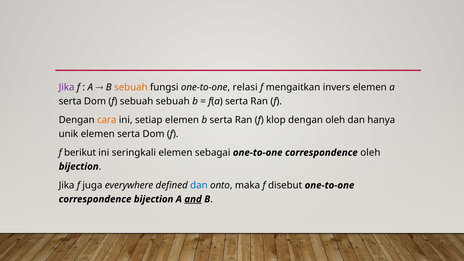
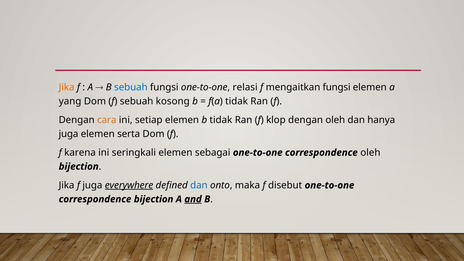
Jika at (67, 87) colour: purple -> orange
sebuah at (131, 87) colour: orange -> blue
mengaitkan invers: invers -> fungsi
serta at (70, 101): serta -> yang
sebuah sebuah: sebuah -> kosong
f(a serta: serta -> tidak
b serta: serta -> tidak
unik at (68, 134): unik -> juga
berikut: berikut -> karena
everywhere underline: none -> present
